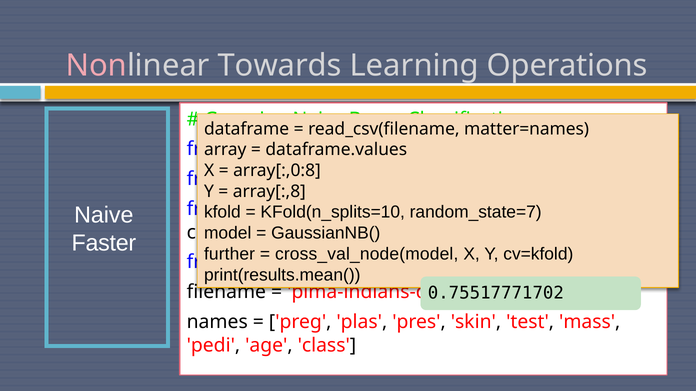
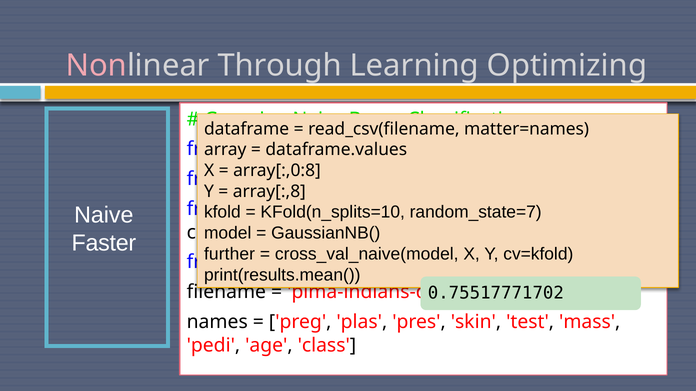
Towards: Towards -> Through
Operations: Operations -> Optimizing
cross_val_node(model: cross_val_node(model -> cross_val_naive(model
